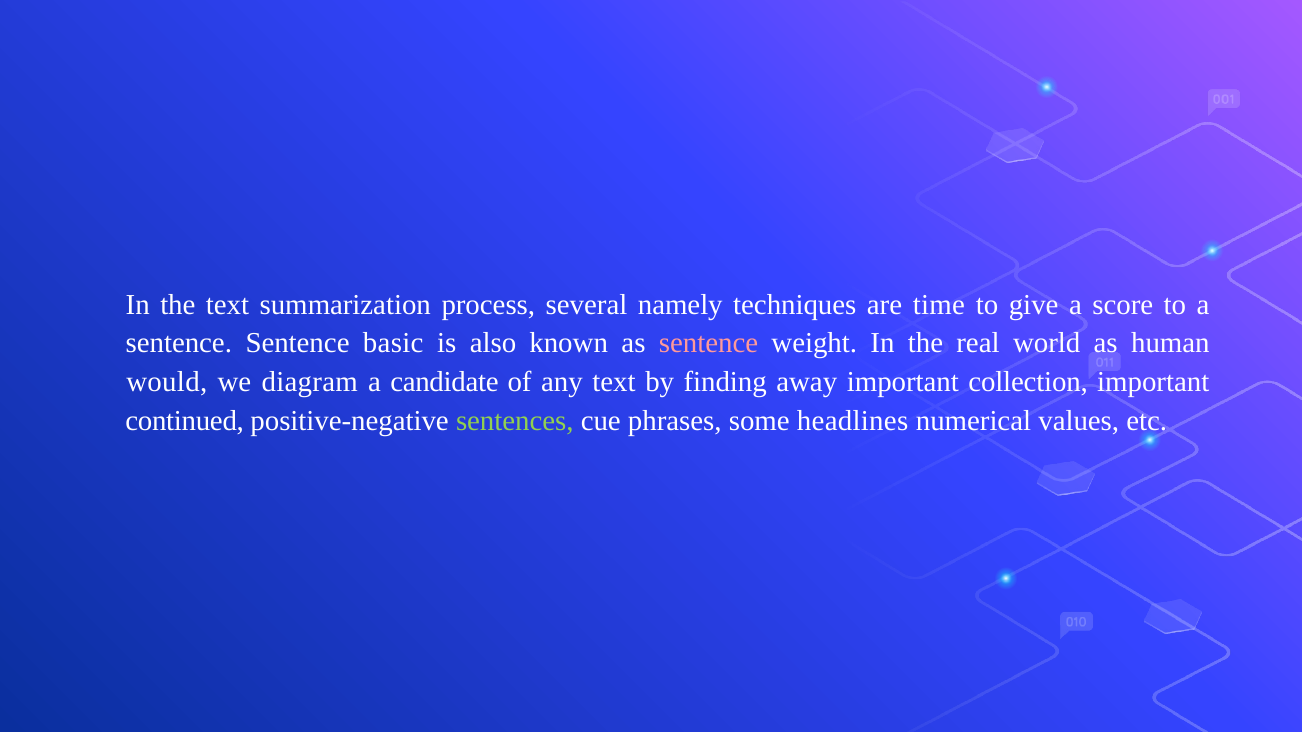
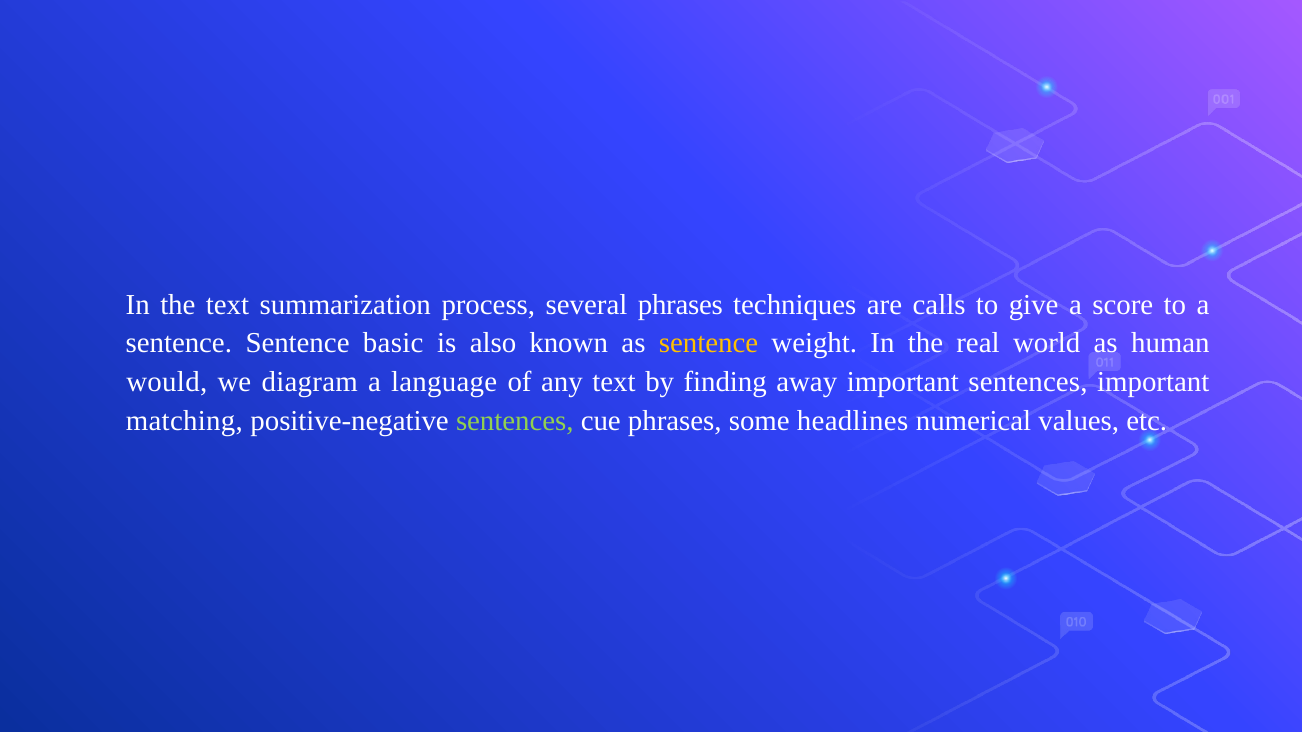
several namely: namely -> phrases
time: time -> calls
sentence at (708, 344) colour: pink -> yellow
candidate: candidate -> language
important collection: collection -> sentences
continued: continued -> matching
